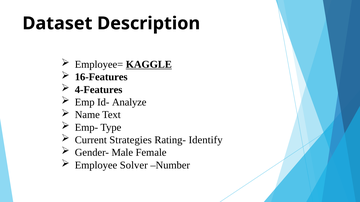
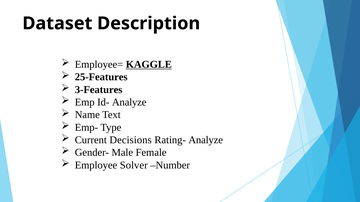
16-Features: 16-Features -> 25-Features
4-Features: 4-Features -> 3-Features
Strategies: Strategies -> Decisions
Rating- Identify: Identify -> Analyze
